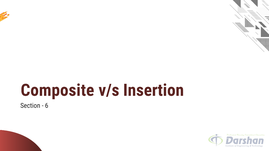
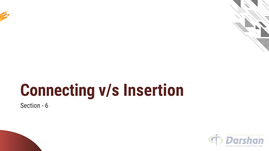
Composite: Composite -> Connecting
